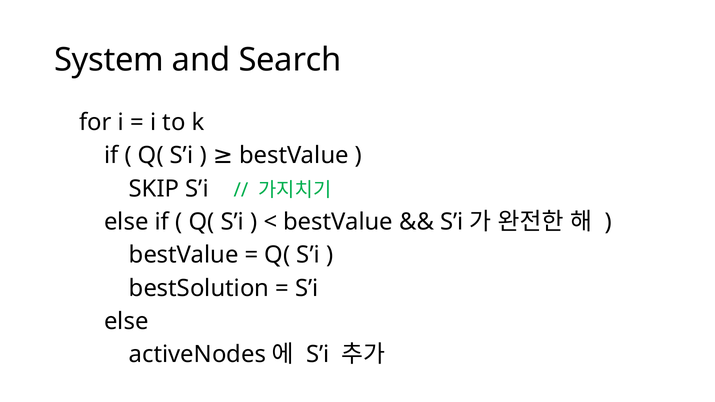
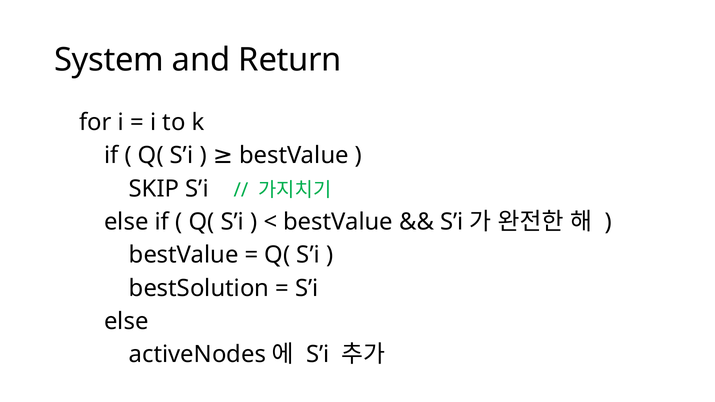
Search: Search -> Return
